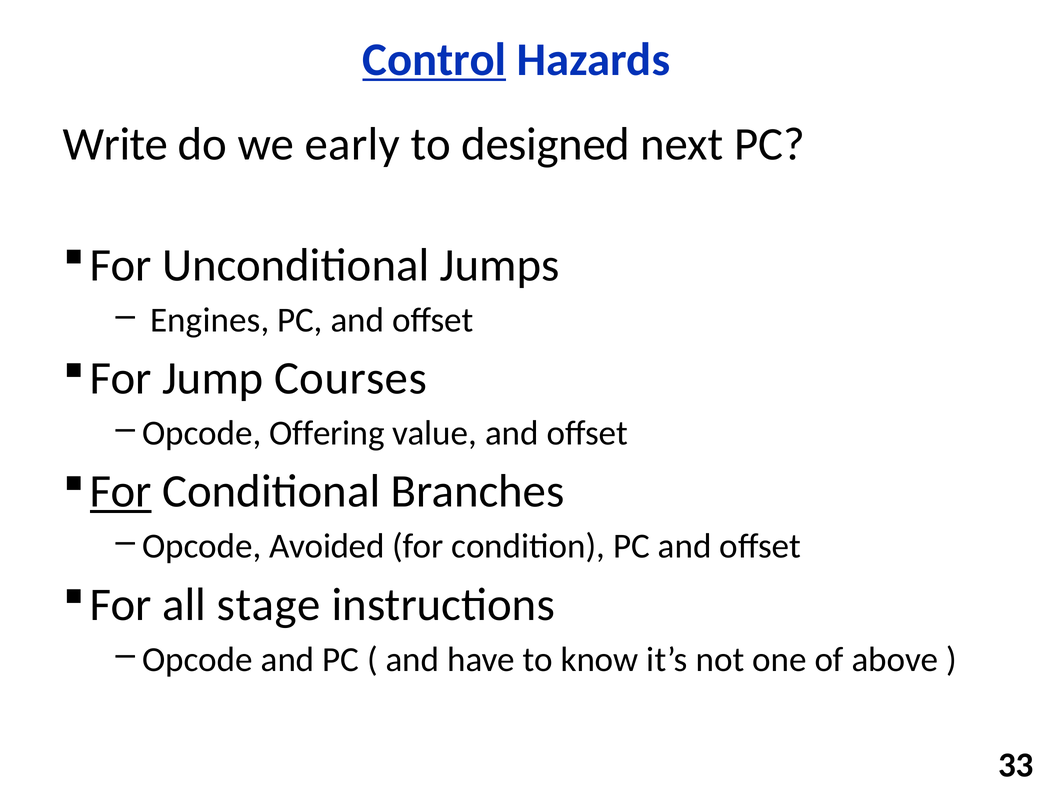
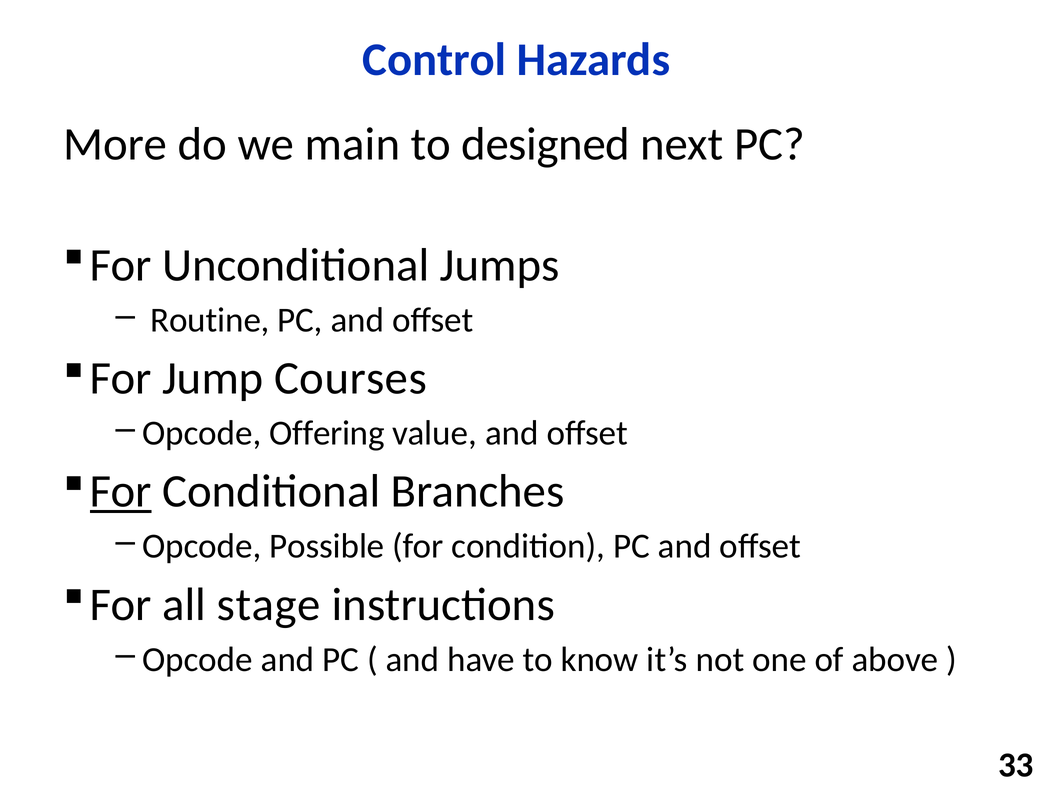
Control underline: present -> none
Write: Write -> More
early: early -> main
Engines: Engines -> Routine
Avoided: Avoided -> Possible
